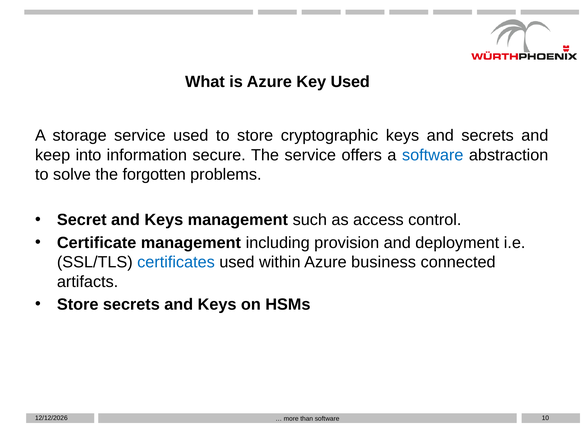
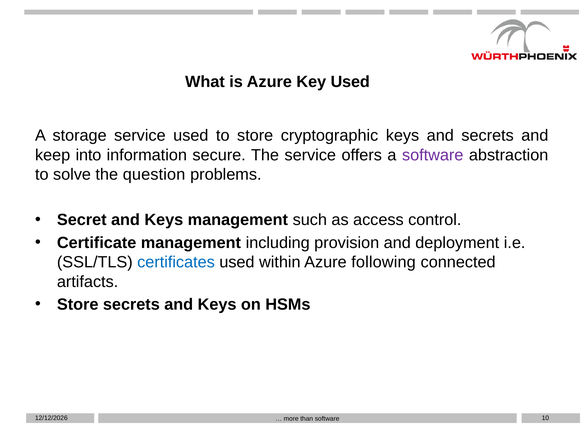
software at (433, 155) colour: blue -> purple
forgotten: forgotten -> question
business: business -> following
